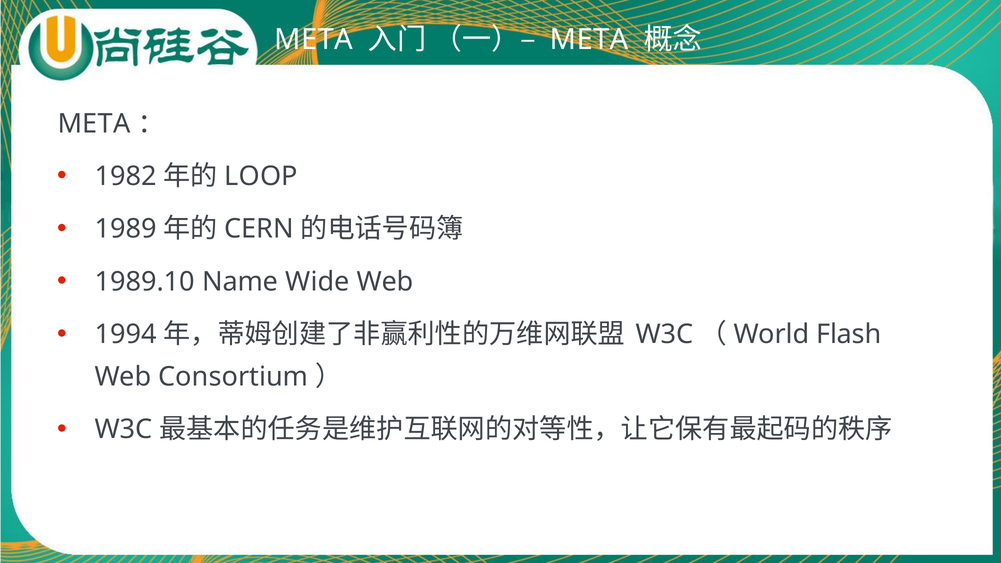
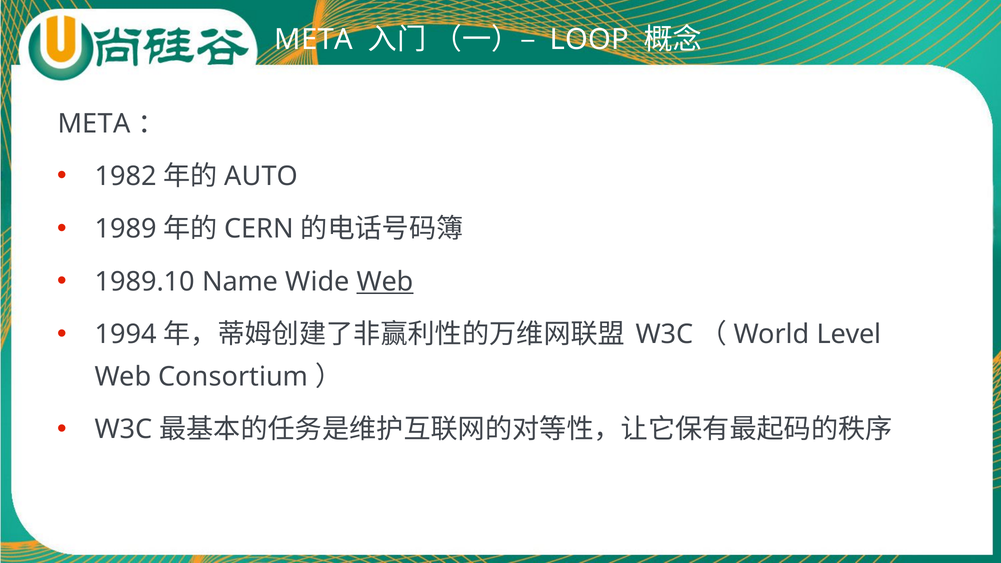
META at (589, 40): META -> LOOP
LOOP: LOOP -> AUTO
Web at (385, 282) underline: none -> present
Flash: Flash -> Level
